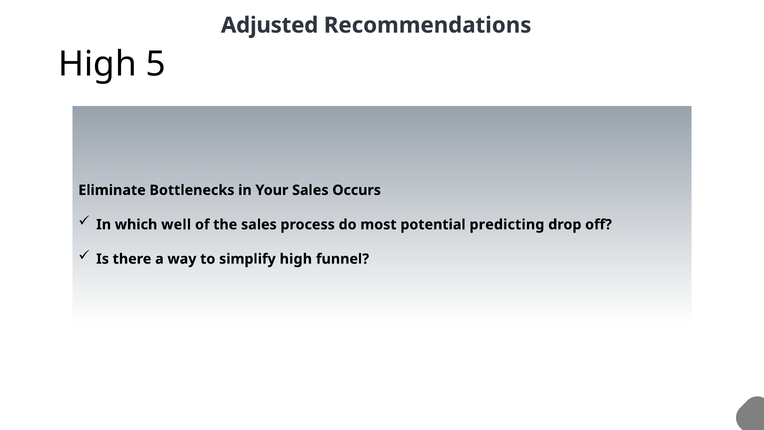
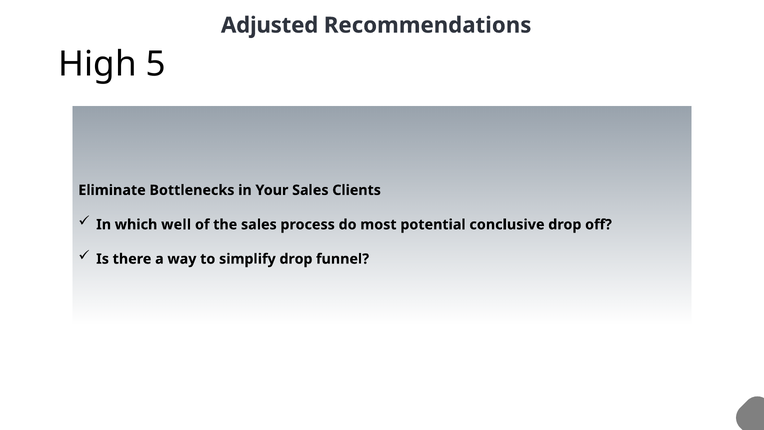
Occurs: Occurs -> Clients
predicting: predicting -> conclusive
simplify high: high -> drop
